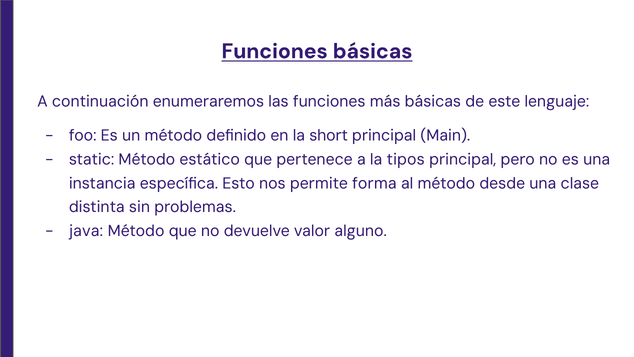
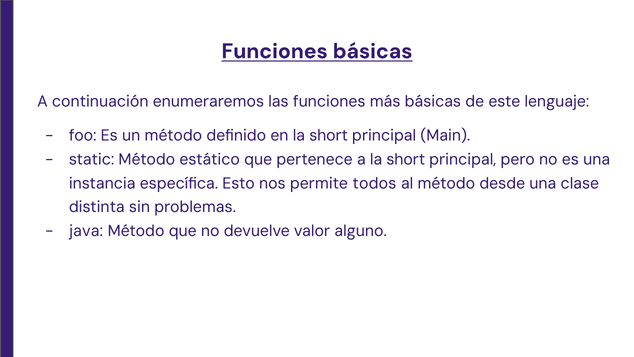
a la tipos: tipos -> short
forma: forma -> todos
